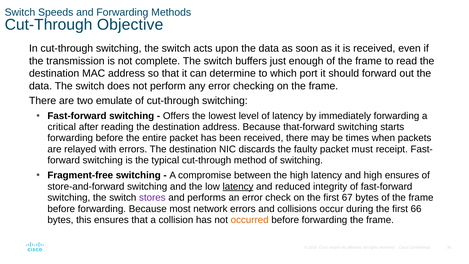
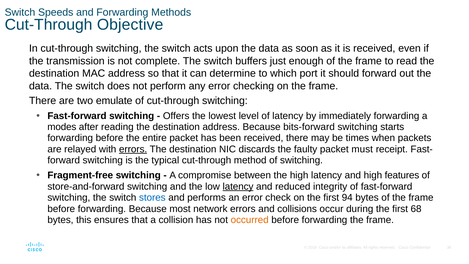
critical: critical -> modes
that-forward: that-forward -> bits-forward
errors at (133, 149) underline: none -> present
high ensures: ensures -> features
stores colour: purple -> blue
67: 67 -> 94
66: 66 -> 68
